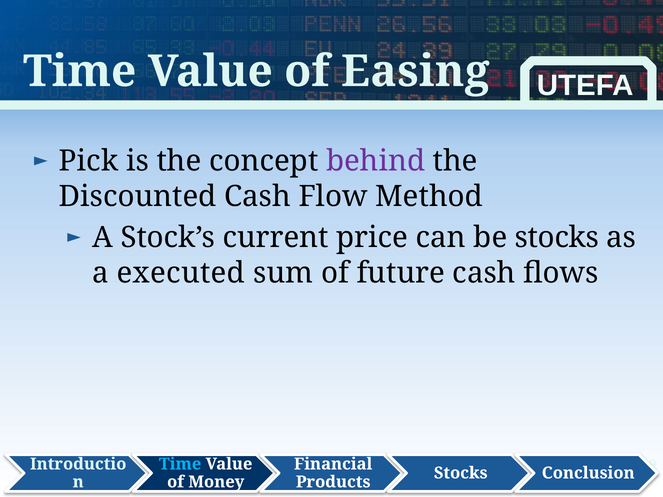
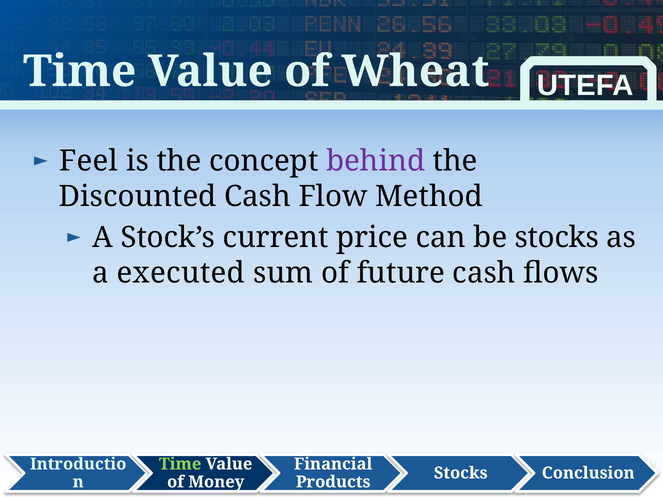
Easing: Easing -> Wheat
Pick: Pick -> Feel
Time at (180, 464) colour: light blue -> light green
